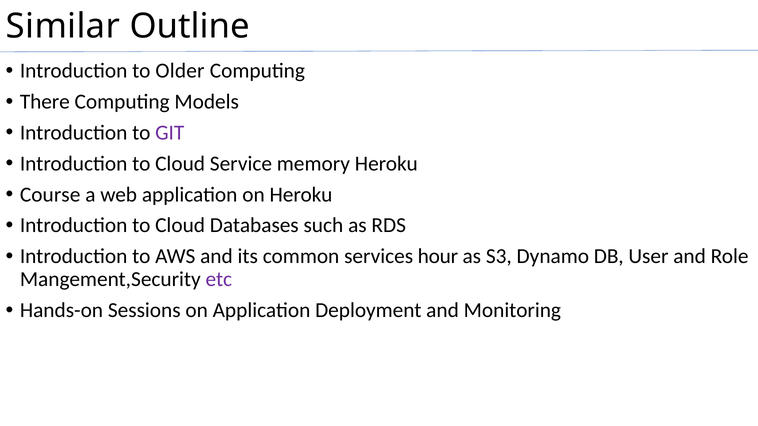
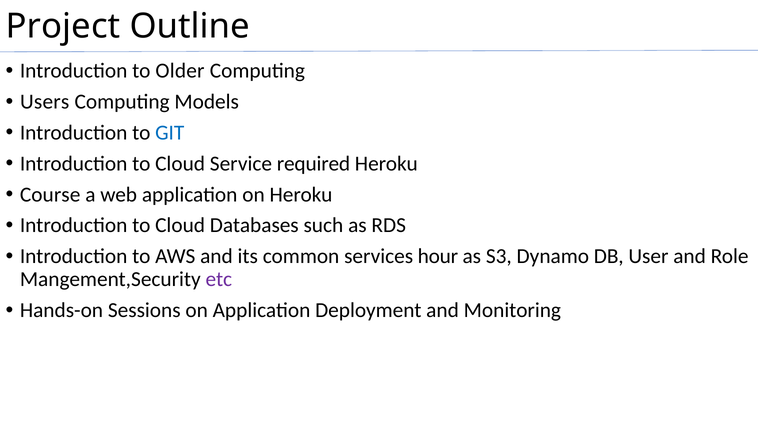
Similar: Similar -> Project
There: There -> Users
GIT colour: purple -> blue
memory: memory -> required
